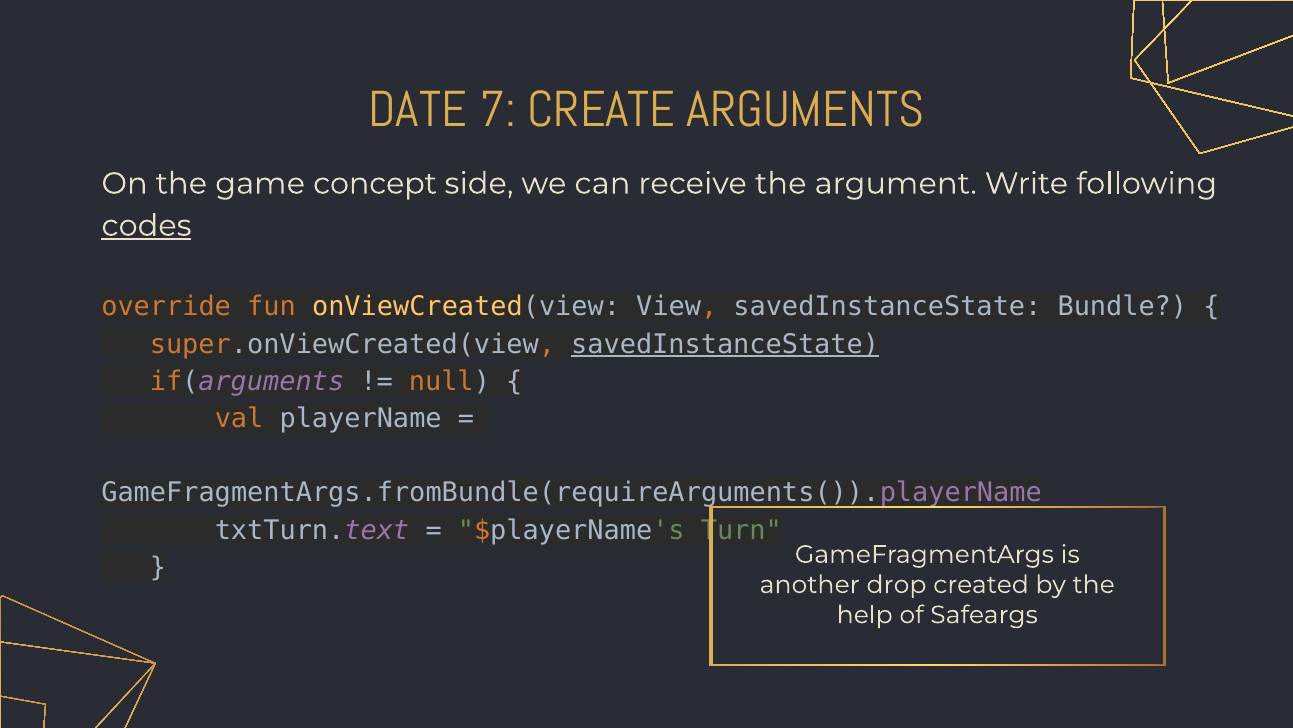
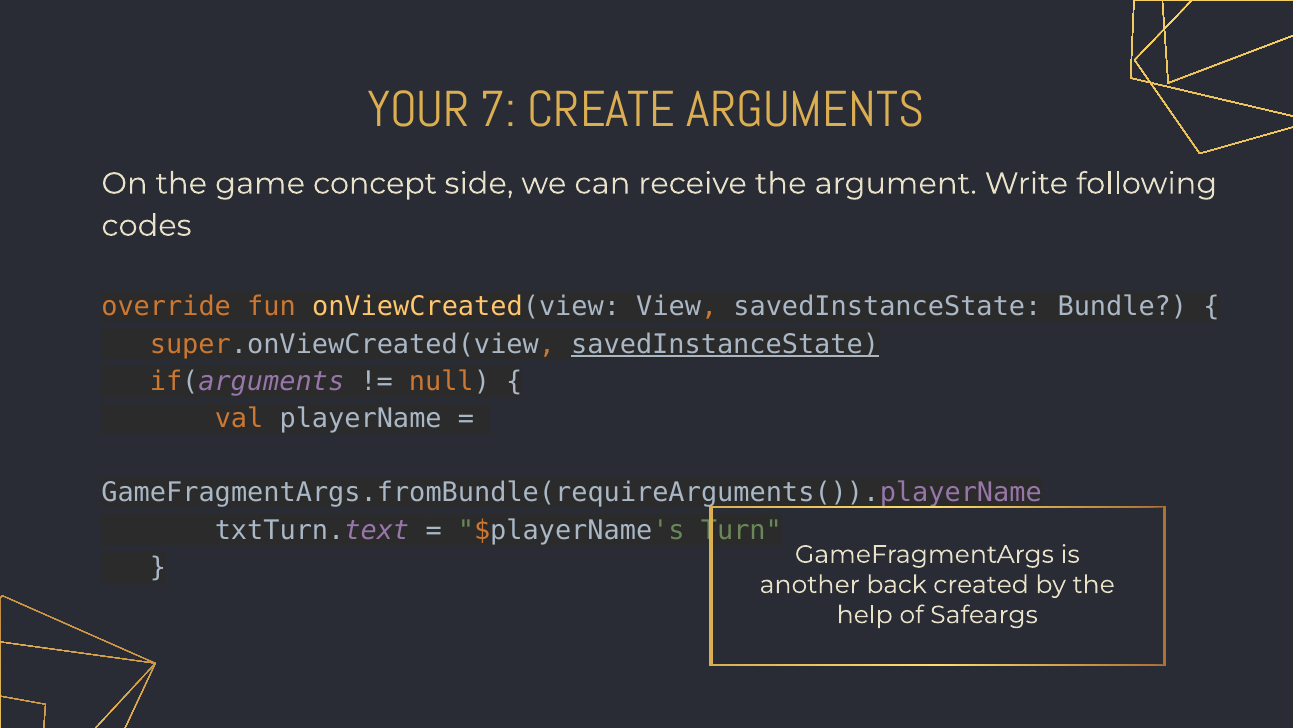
DATE: DATE -> YOUR
codes underline: present -> none
drop: drop -> back
